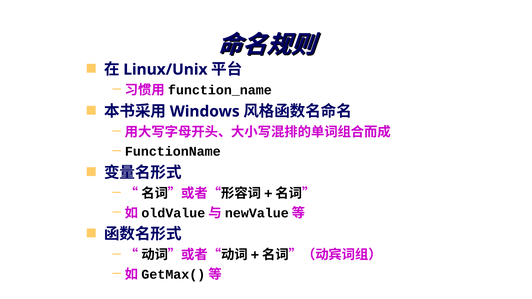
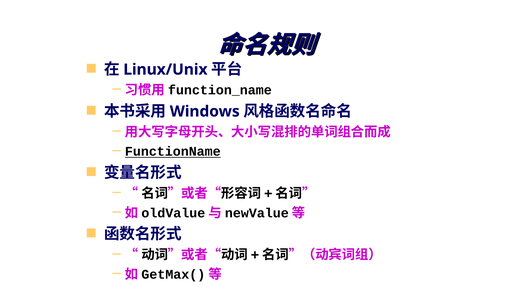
FunctionName underline: none -> present
